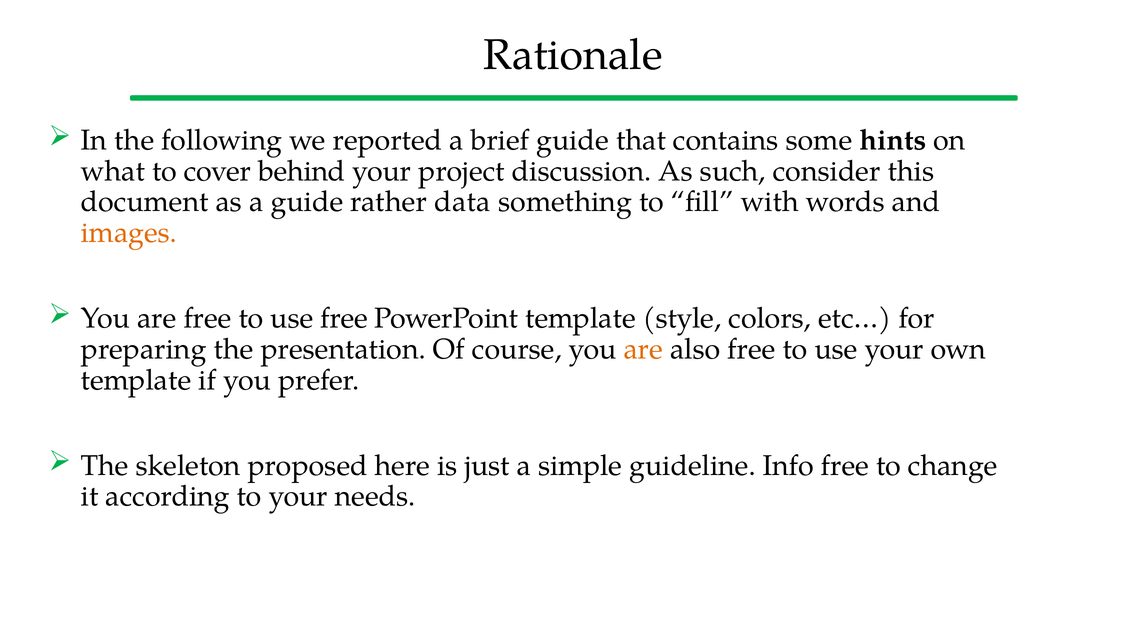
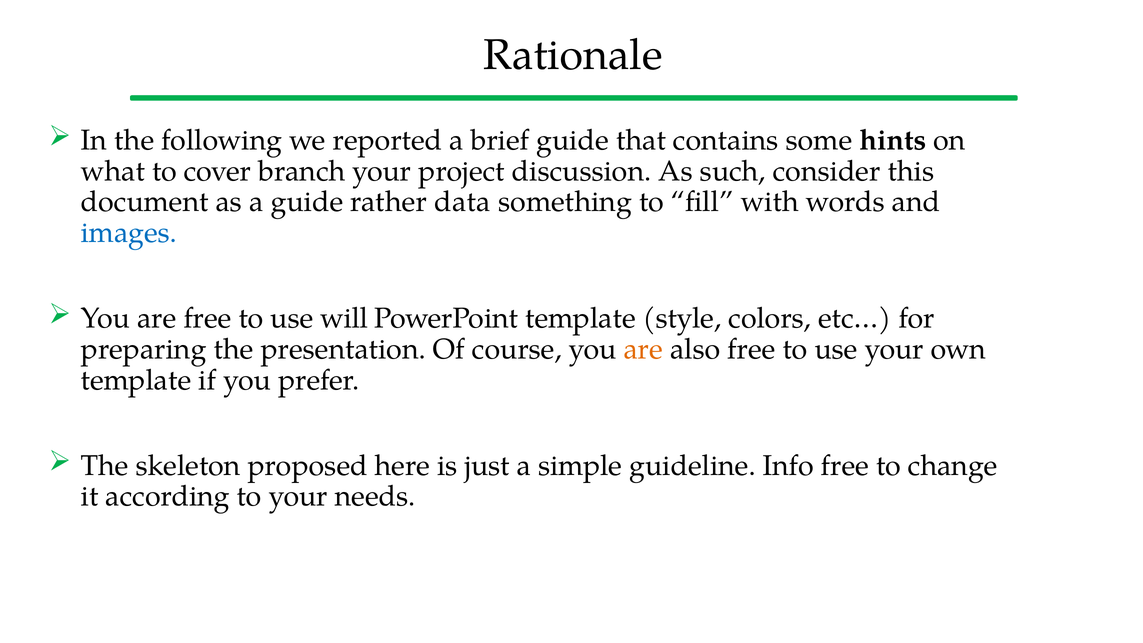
behind: behind -> branch
images colour: orange -> blue
use free: free -> will
